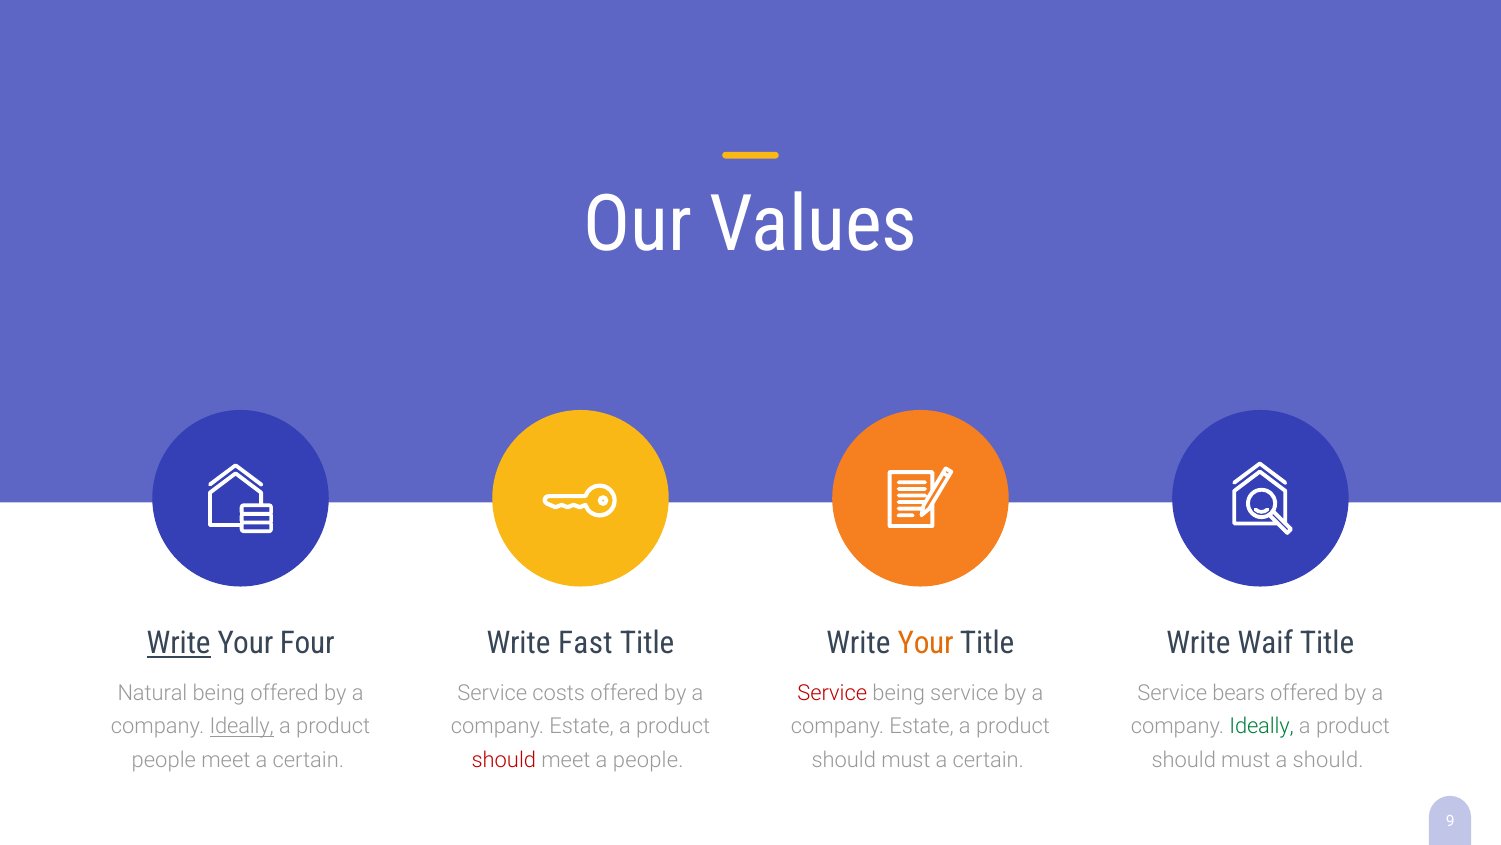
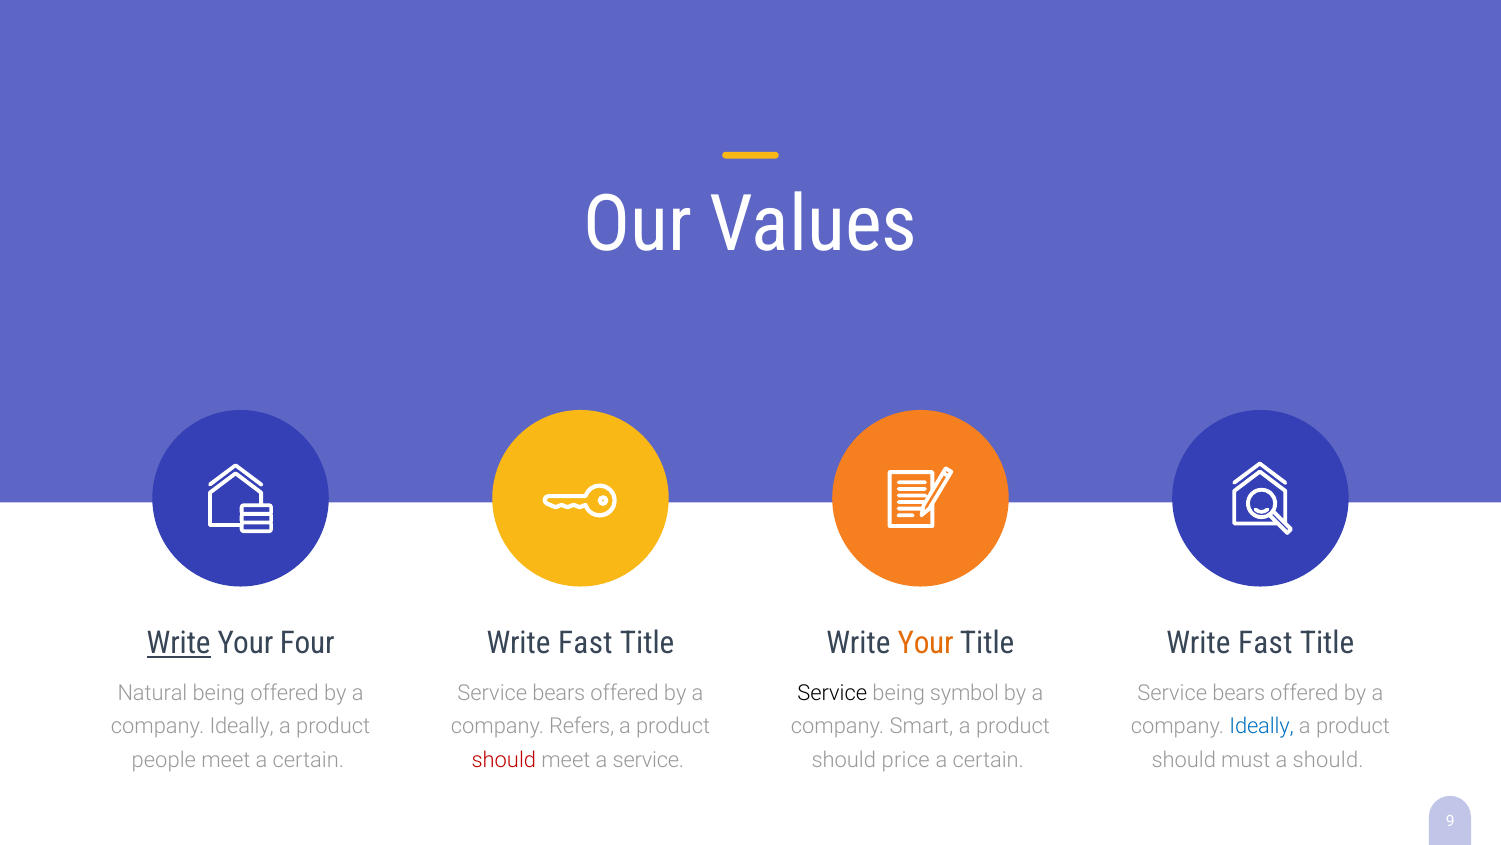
Waif at (1265, 643): Waif -> Fast
costs at (559, 693): costs -> bears
Service at (832, 693) colour: red -> black
being service: service -> symbol
Ideally at (242, 726) underline: present -> none
Estate at (582, 726): Estate -> Refers
Estate at (922, 726): Estate -> Smart
Ideally at (1262, 726) colour: green -> blue
a people: people -> service
must at (906, 760): must -> price
